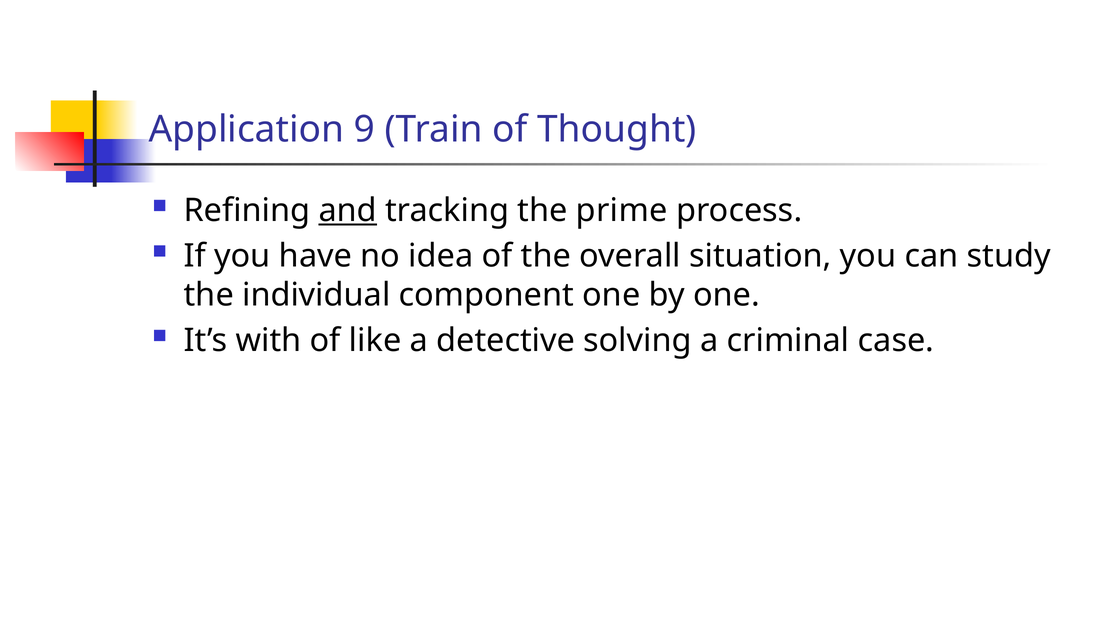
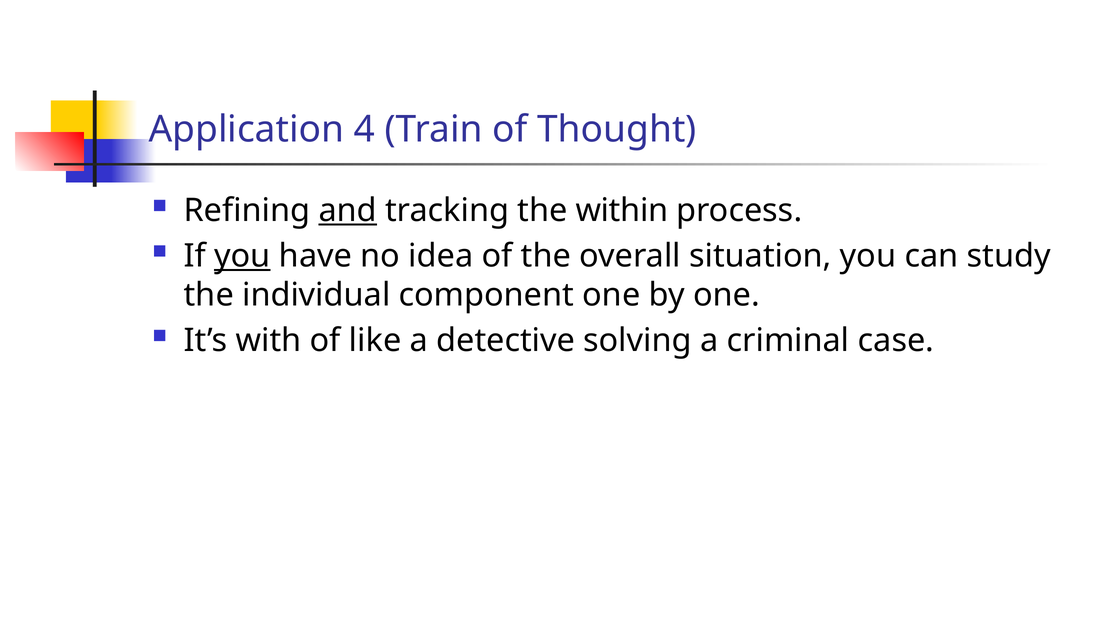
9: 9 -> 4
prime: prime -> within
you at (242, 256) underline: none -> present
